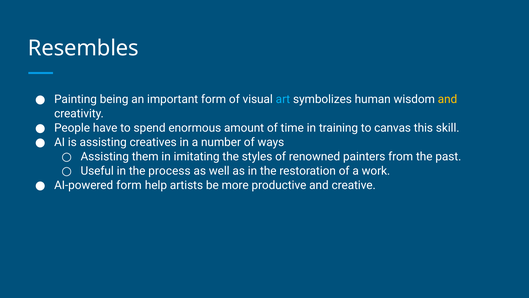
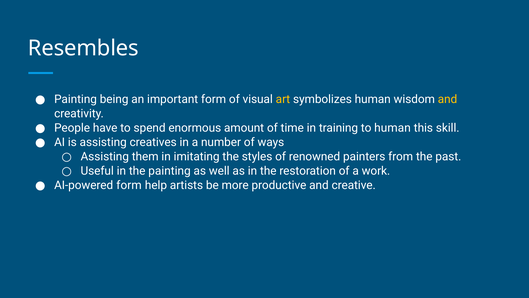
art colour: light blue -> yellow
to canvas: canvas -> human
the process: process -> painting
